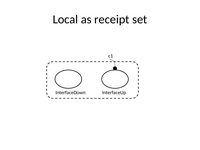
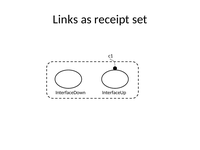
Local: Local -> Links
